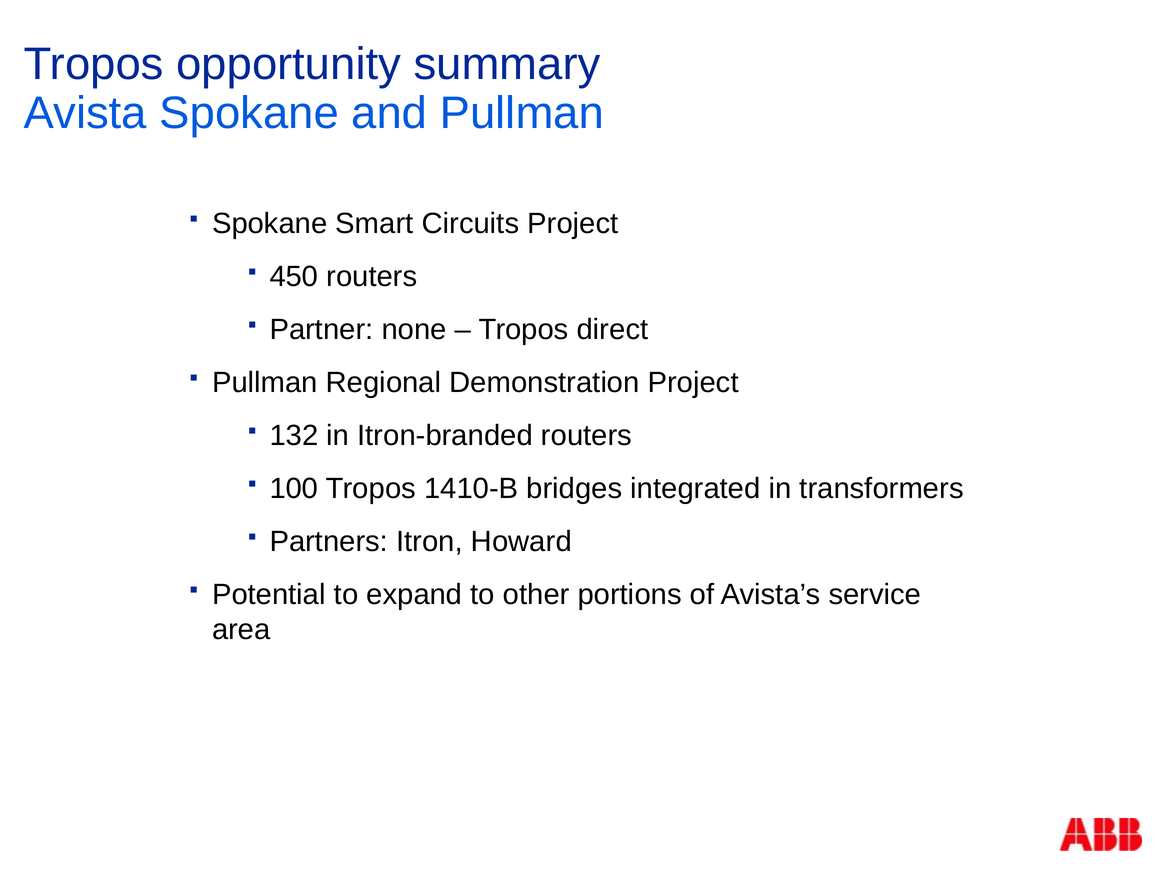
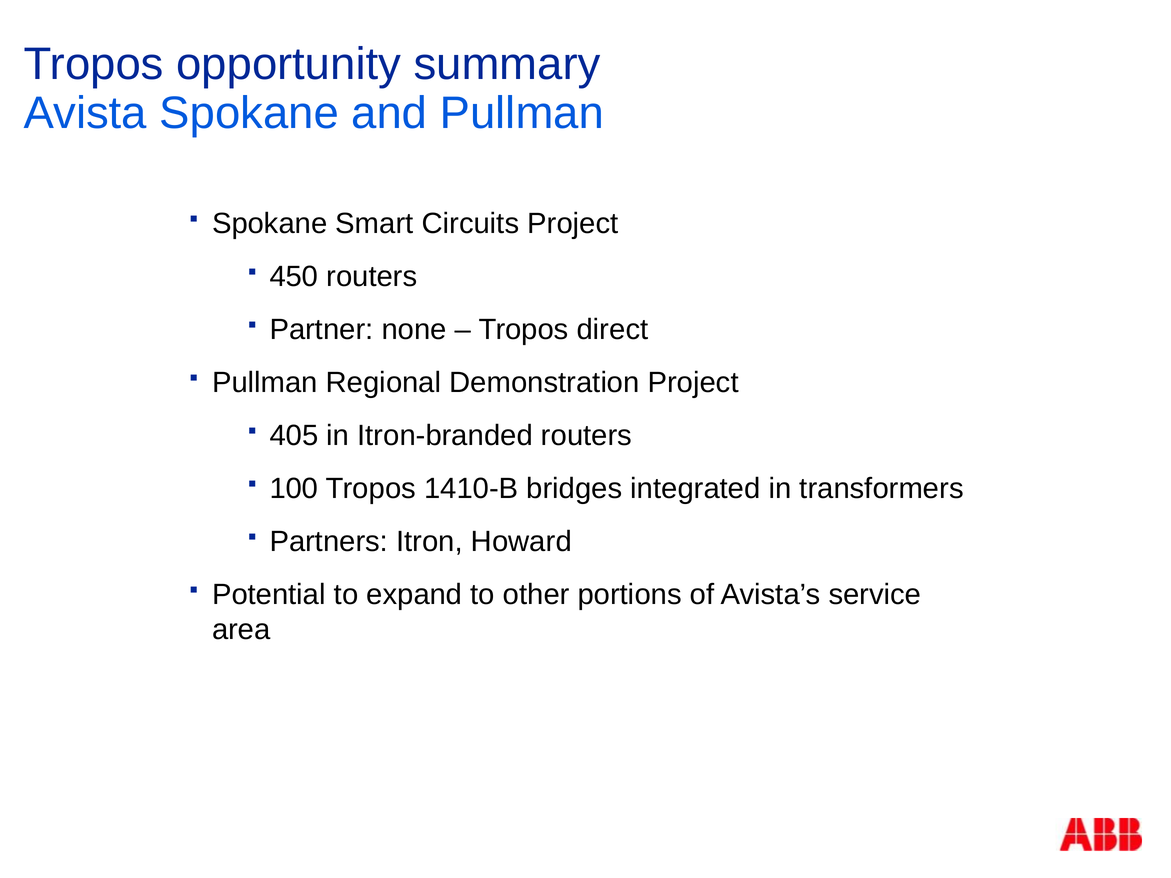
132: 132 -> 405
